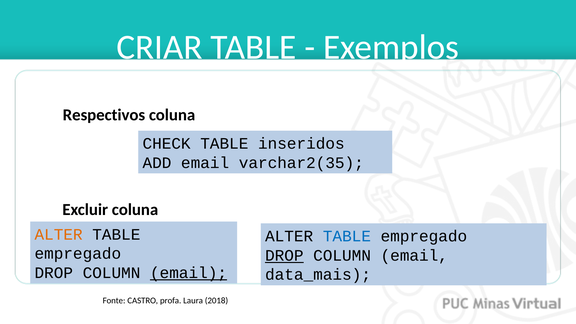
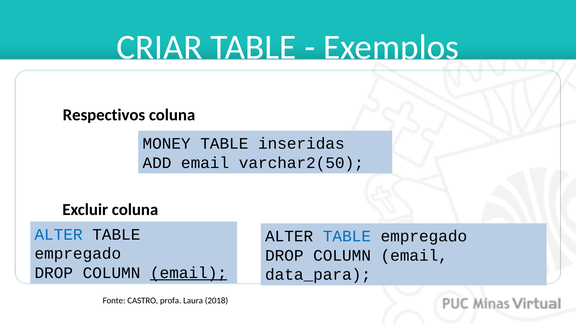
CHECK: CHECK -> MONEY
inseridos: inseridos -> inseridas
varchar2(35: varchar2(35 -> varchar2(50
ALTER at (59, 234) colour: orange -> blue
DROP at (284, 255) underline: present -> none
data_mais: data_mais -> data_para
